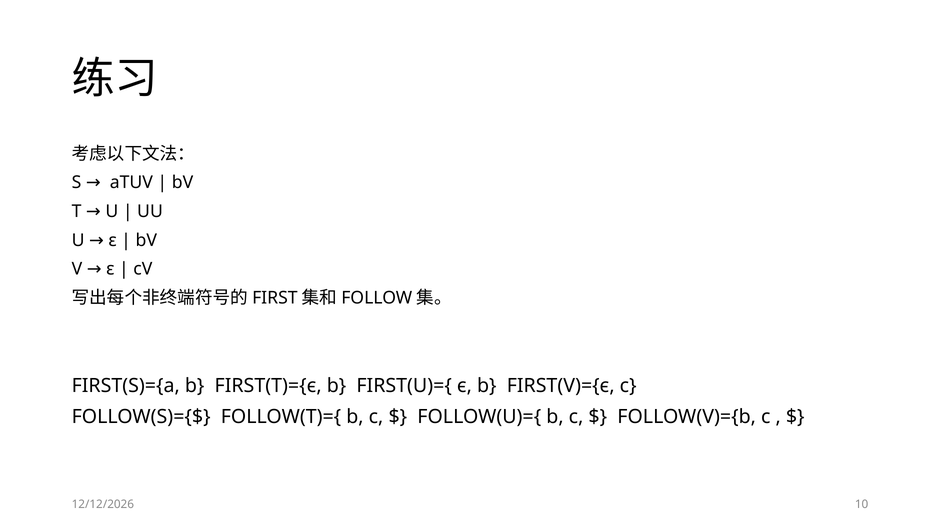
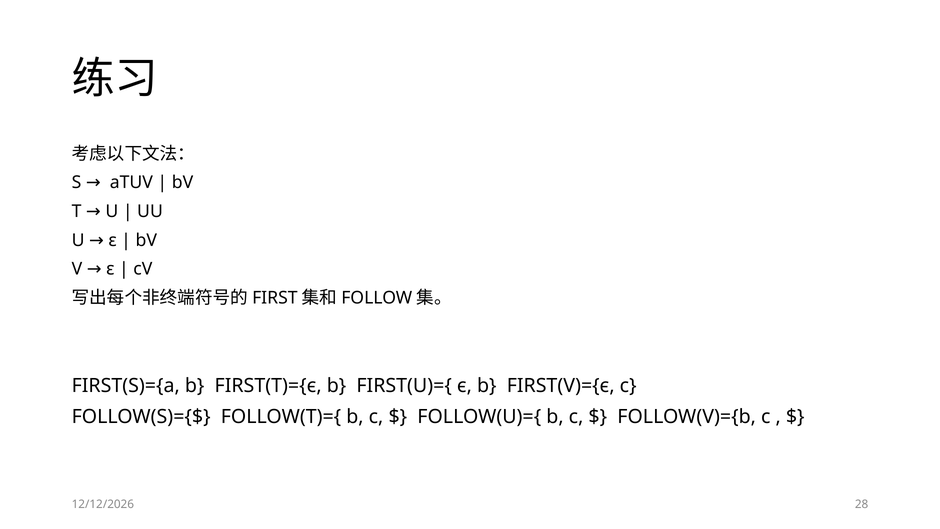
10: 10 -> 28
